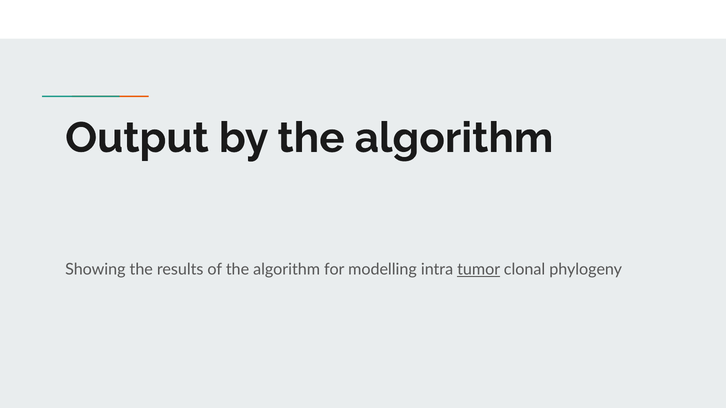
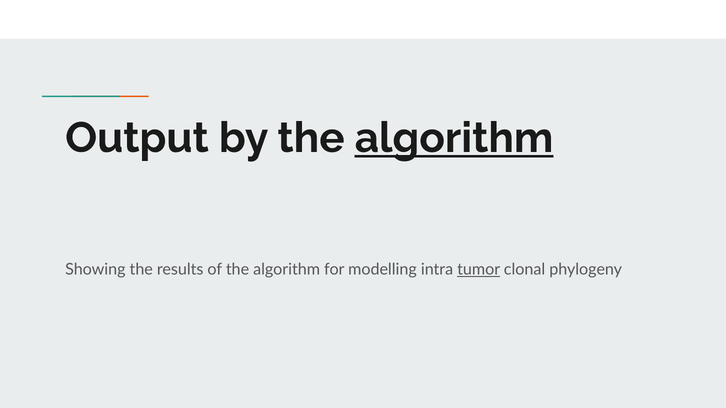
algorithm at (454, 138) underline: none -> present
